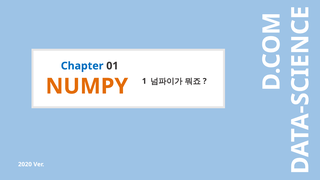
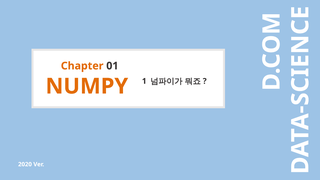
Chapter colour: blue -> orange
